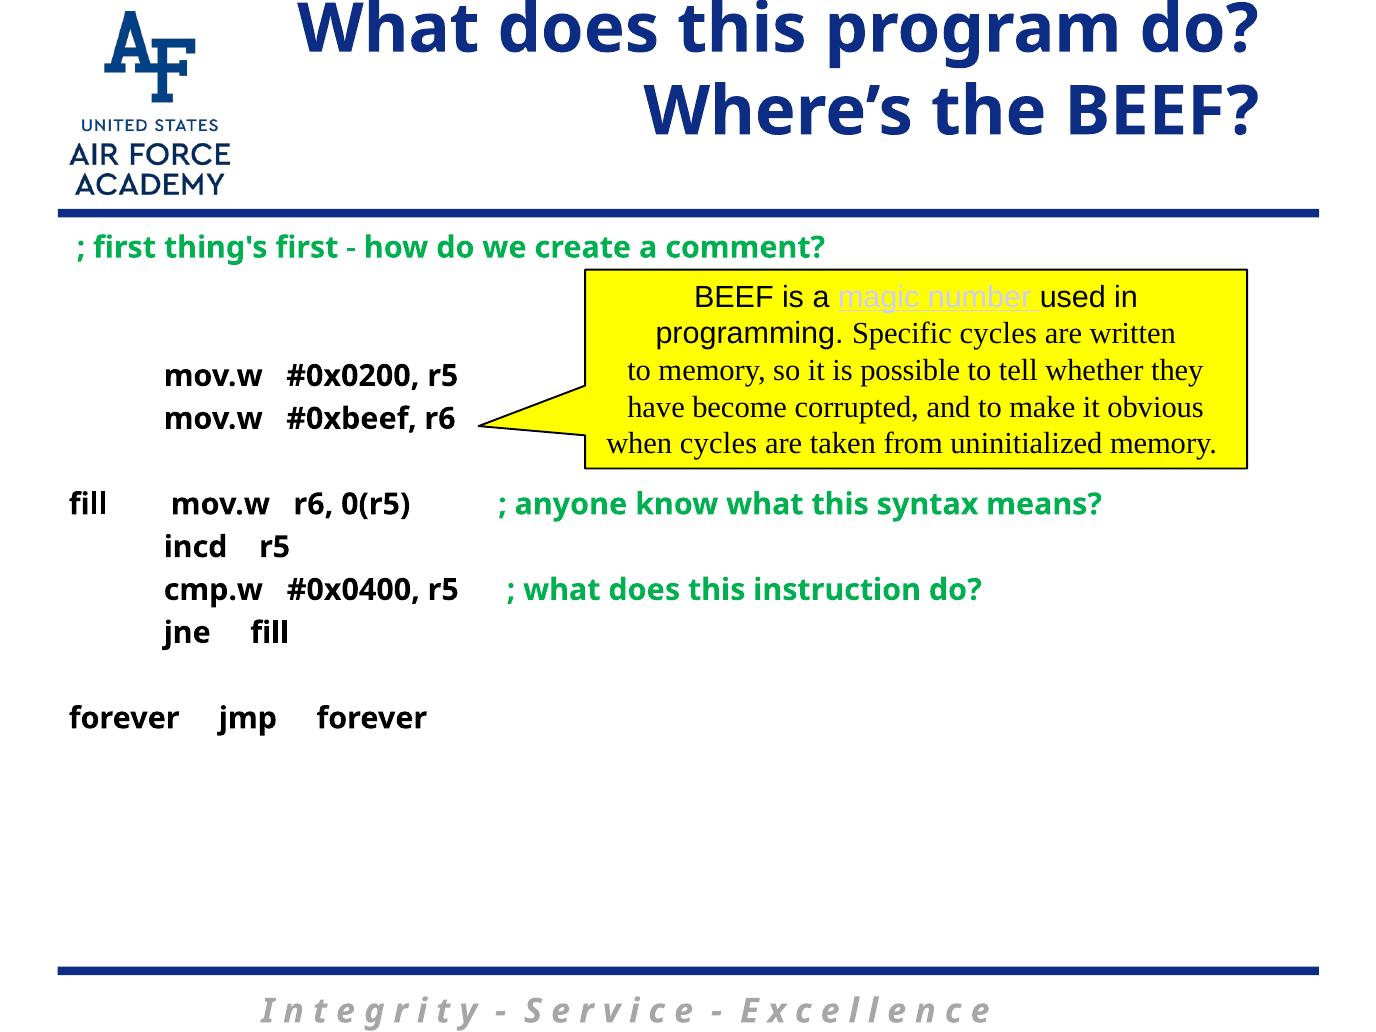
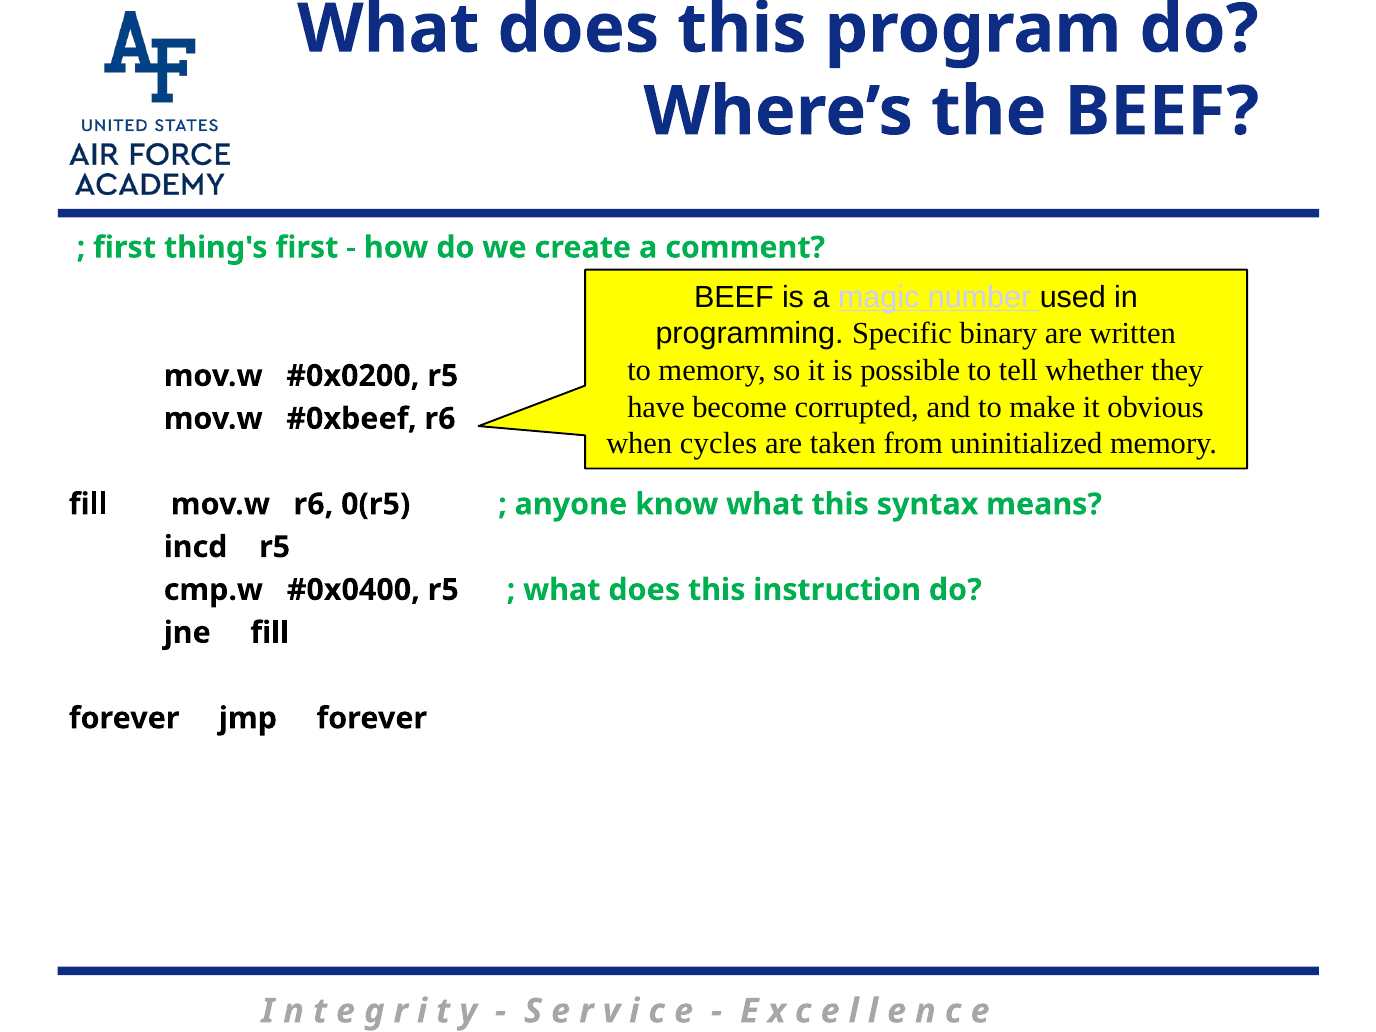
Specific cycles: cycles -> binary
